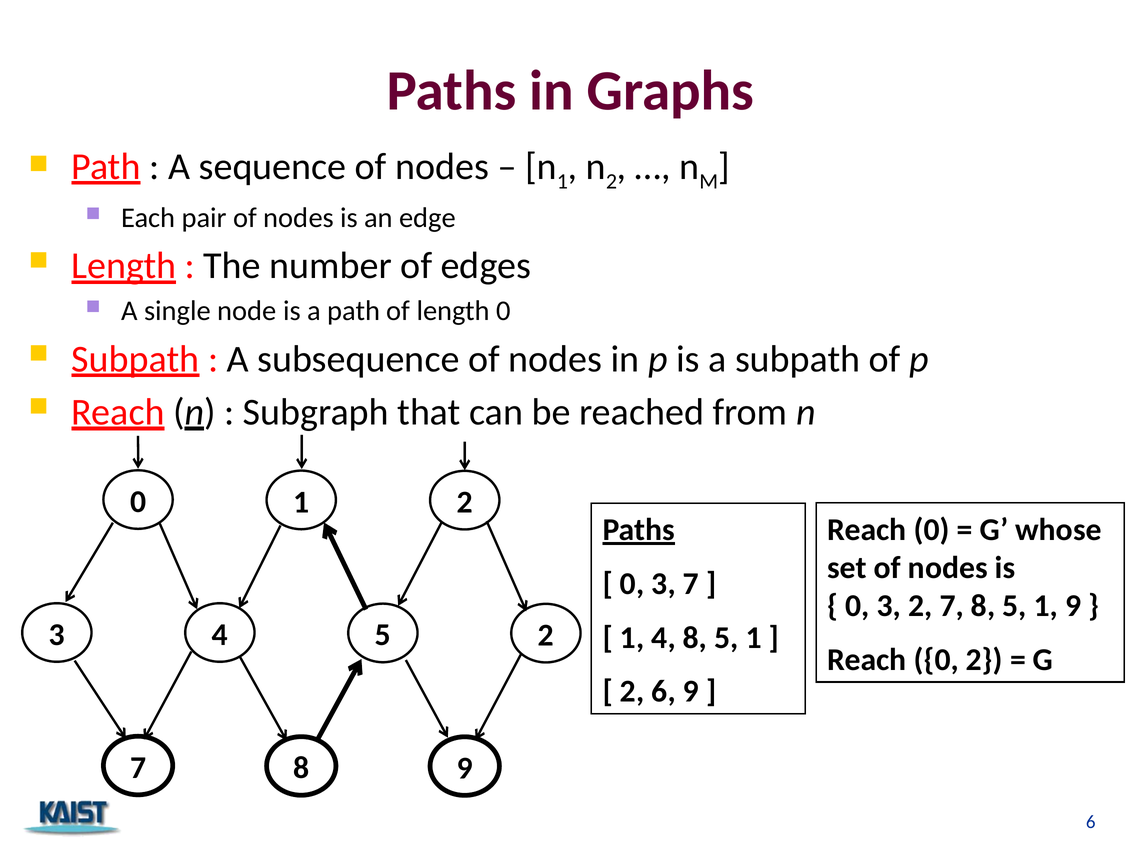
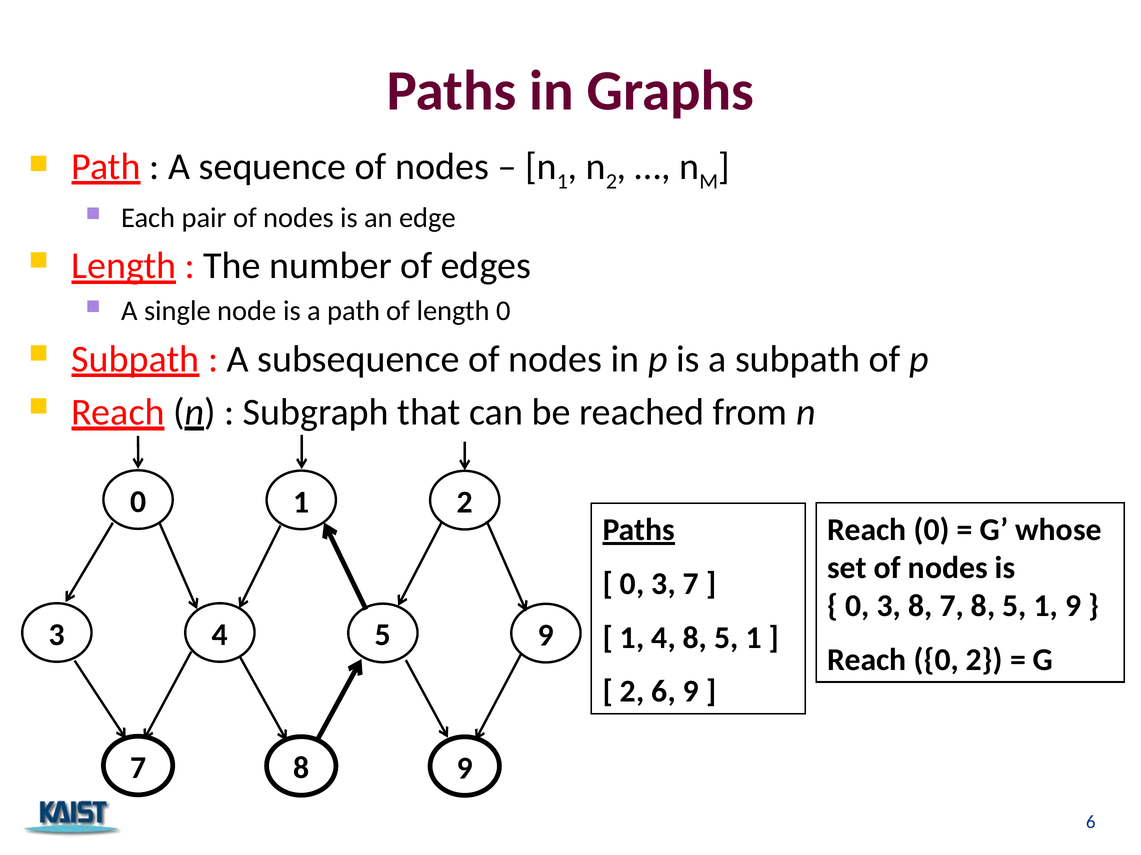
3 2: 2 -> 8
5 2: 2 -> 9
